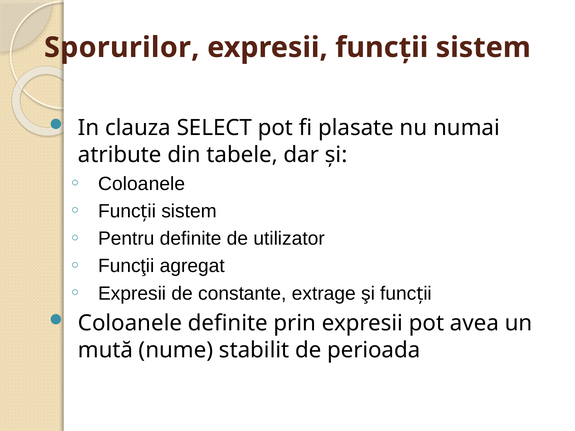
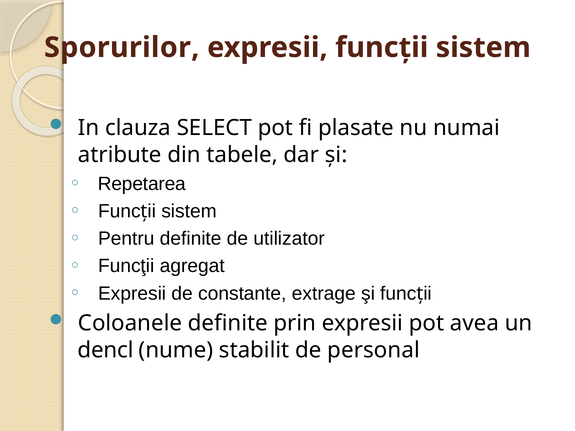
Coloanele at (142, 184): Coloanele -> Repetarea
mută: mută -> dencl
perioada: perioada -> personal
